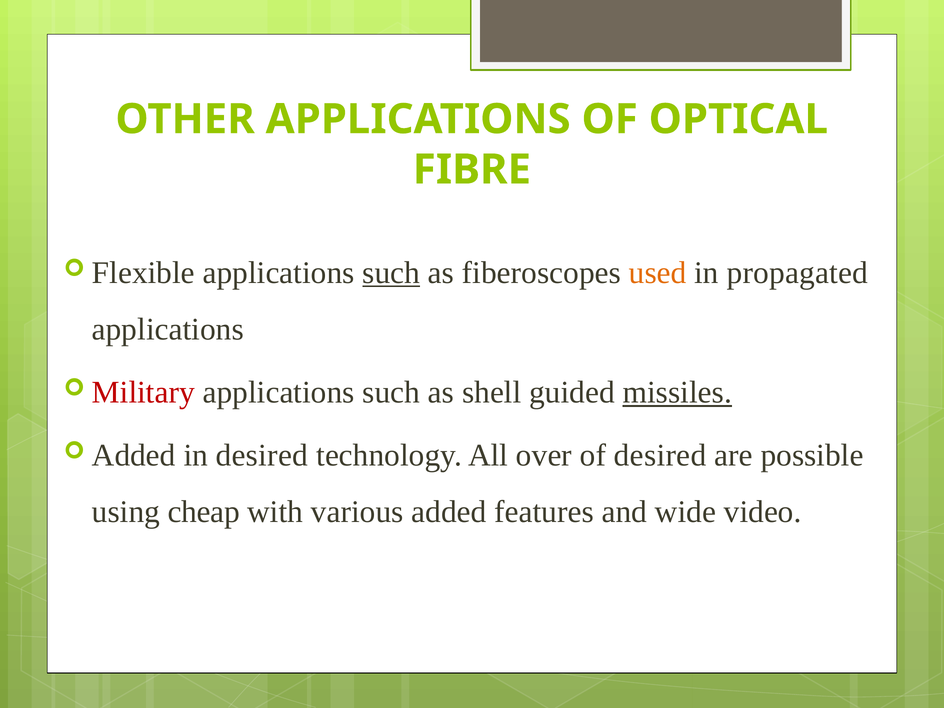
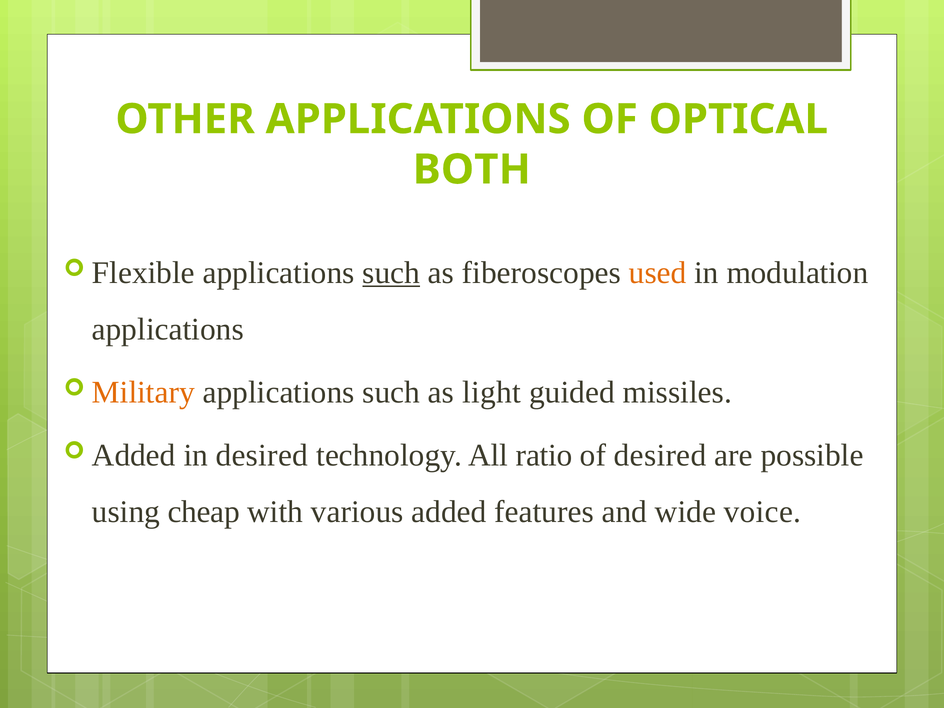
FIBRE: FIBRE -> BOTH
propagated: propagated -> modulation
Military colour: red -> orange
shell: shell -> light
missiles underline: present -> none
over: over -> ratio
video: video -> voice
